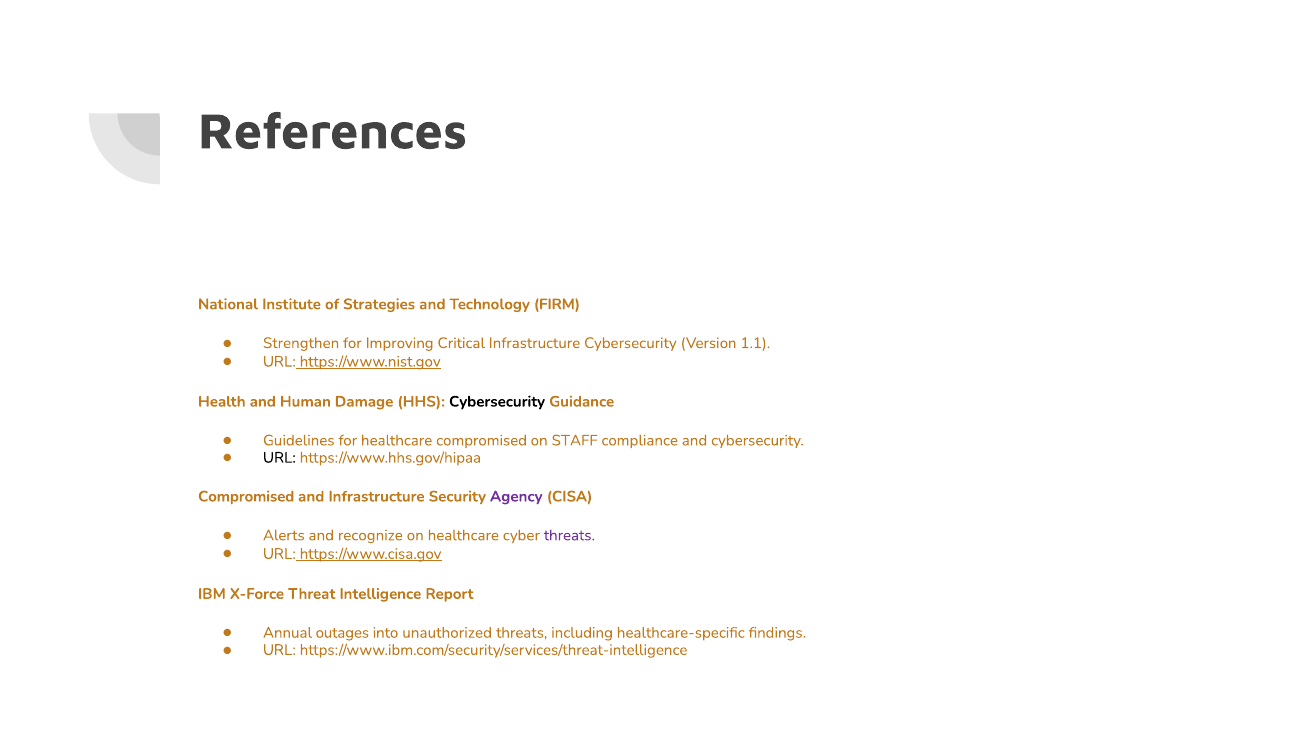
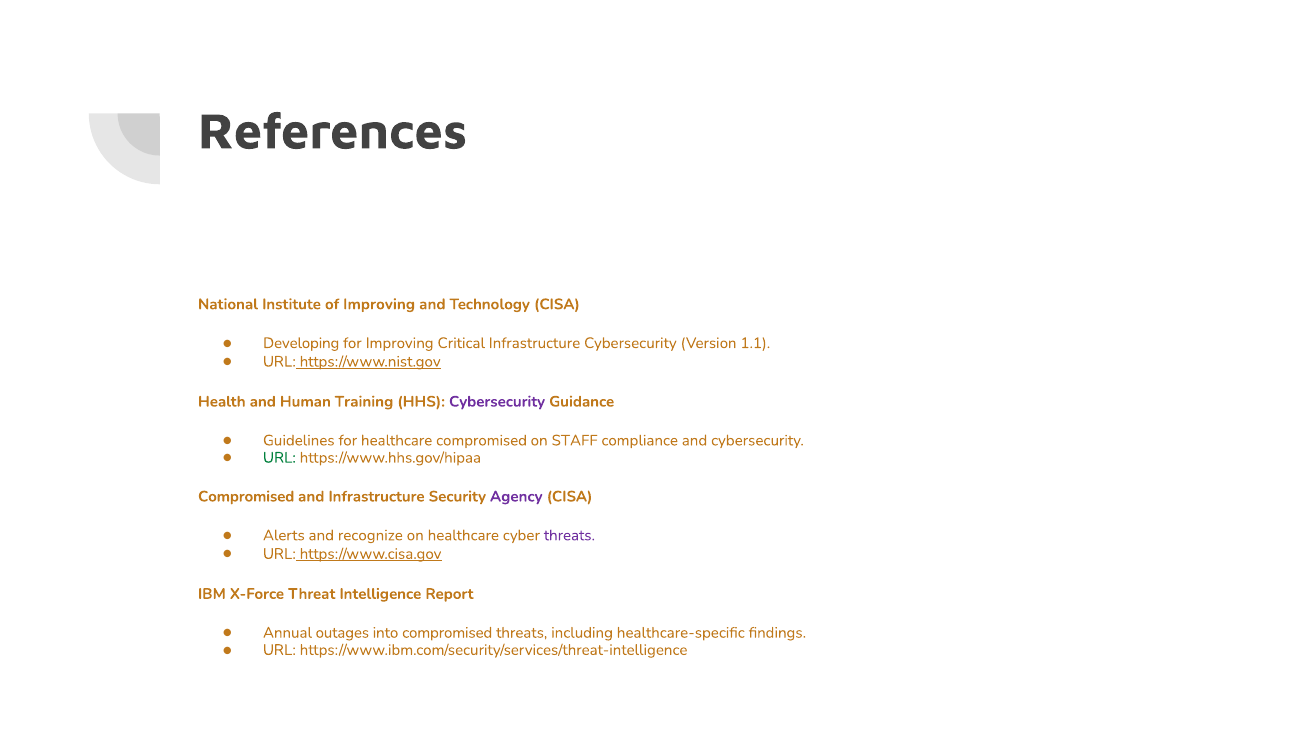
of Strategies: Strategies -> Improving
Technology FIRM: FIRM -> CISA
Strengthen: Strengthen -> Developing
Damage: Damage -> Training
Cybersecurity at (497, 402) colour: black -> purple
URL at (279, 458) colour: black -> green
into unauthorized: unauthorized -> compromised
